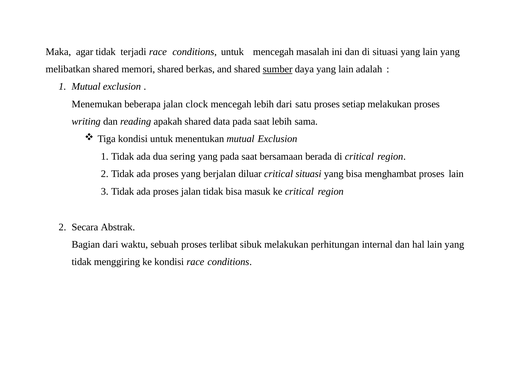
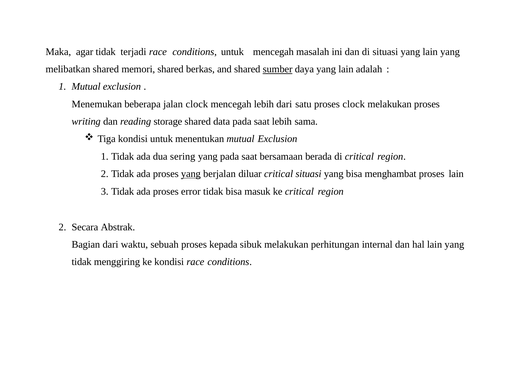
proses setiap: setiap -> clock
apakah: apakah -> storage
yang at (191, 174) underline: none -> present
proses jalan: jalan -> error
terlibat: terlibat -> kepada
